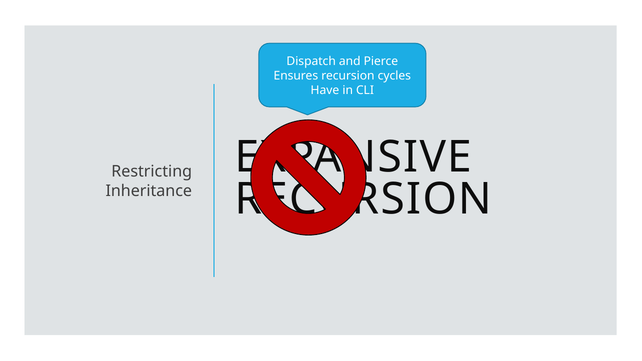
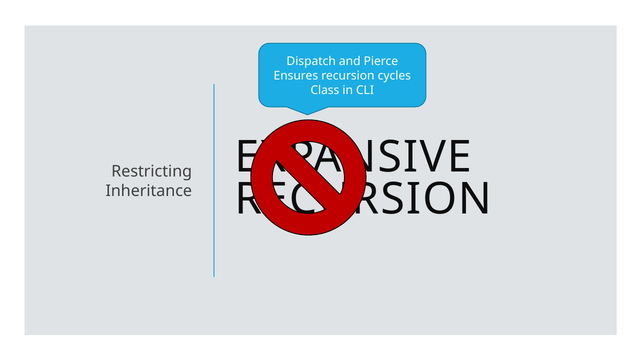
Have: Have -> Class
